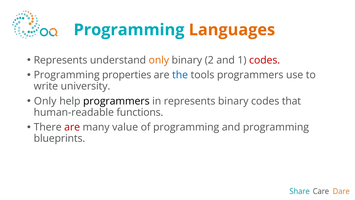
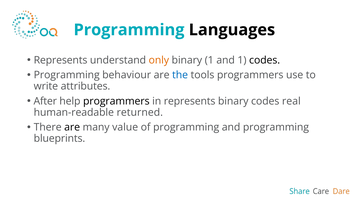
Languages colour: orange -> black
binary 2: 2 -> 1
codes at (265, 60) colour: red -> black
properties: properties -> behaviour
university: university -> attributes
Only at (45, 101): Only -> After
that: that -> real
functions: functions -> returned
are at (72, 127) colour: red -> black
